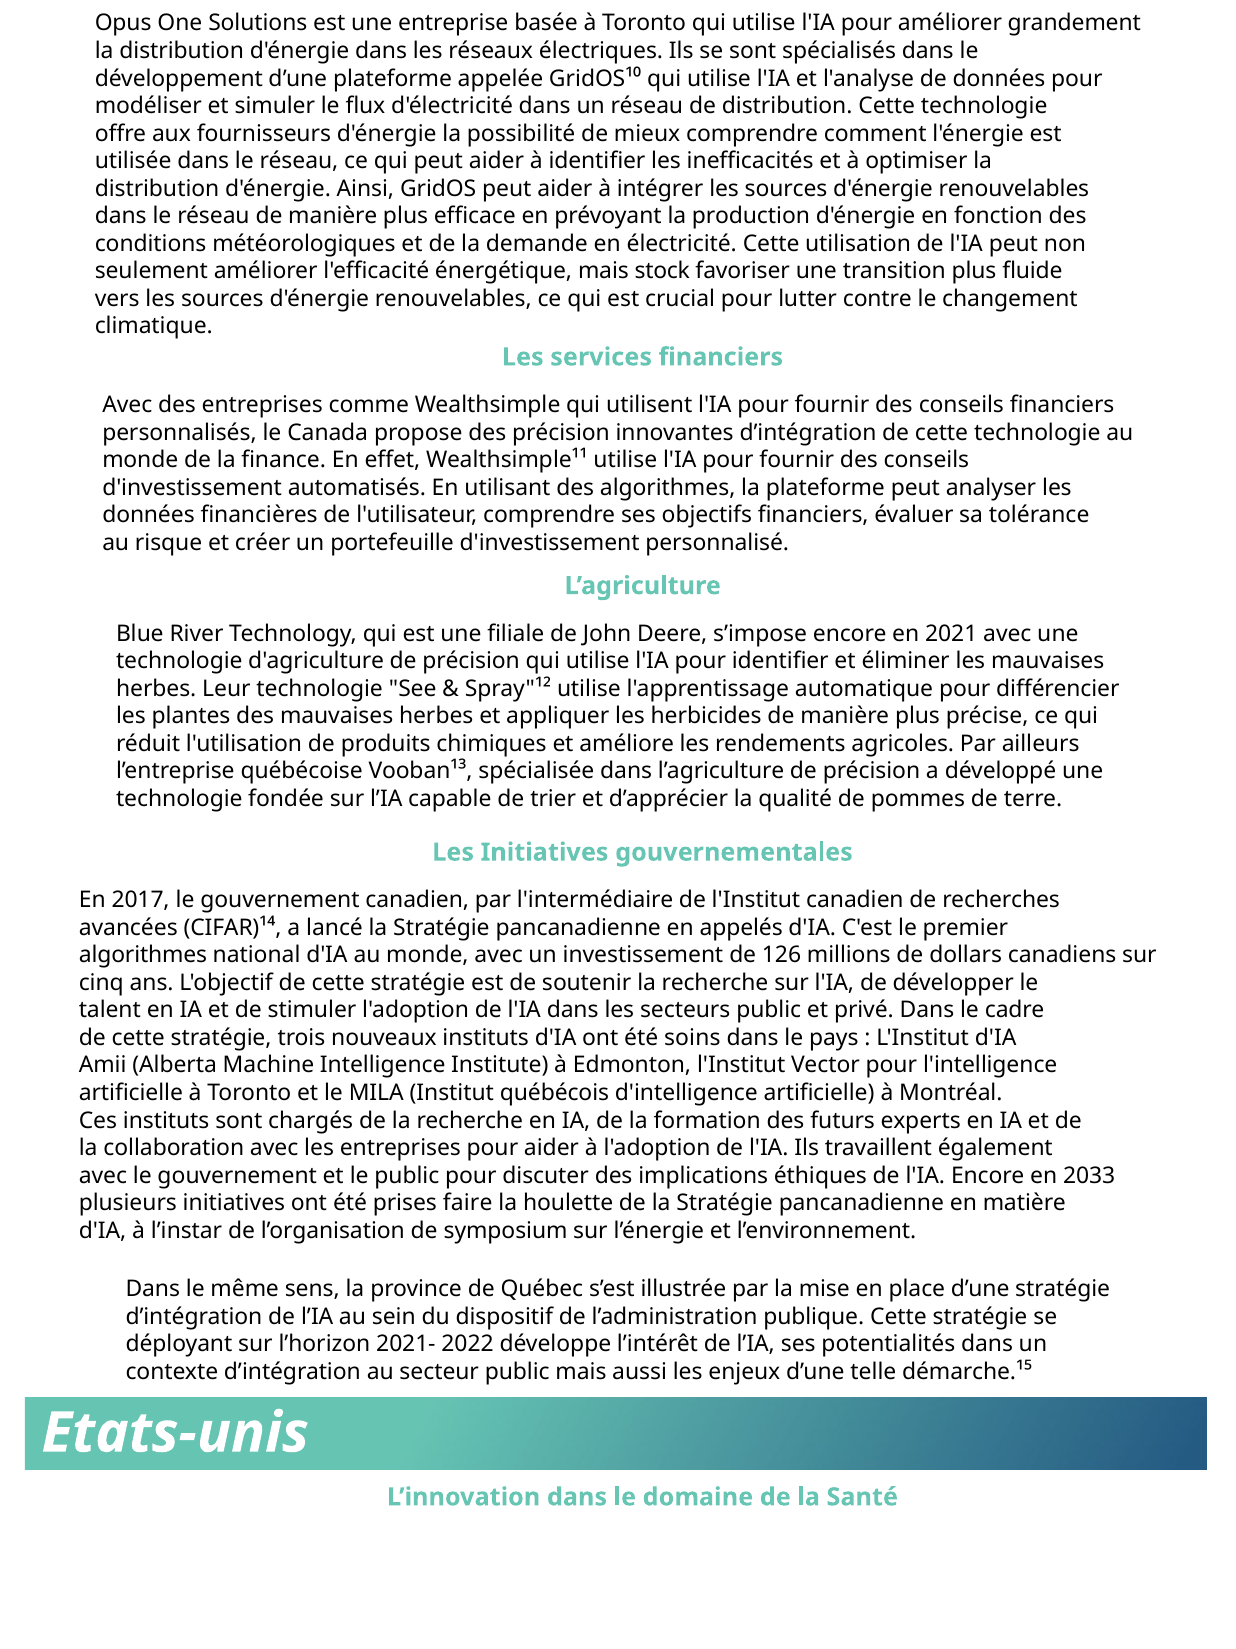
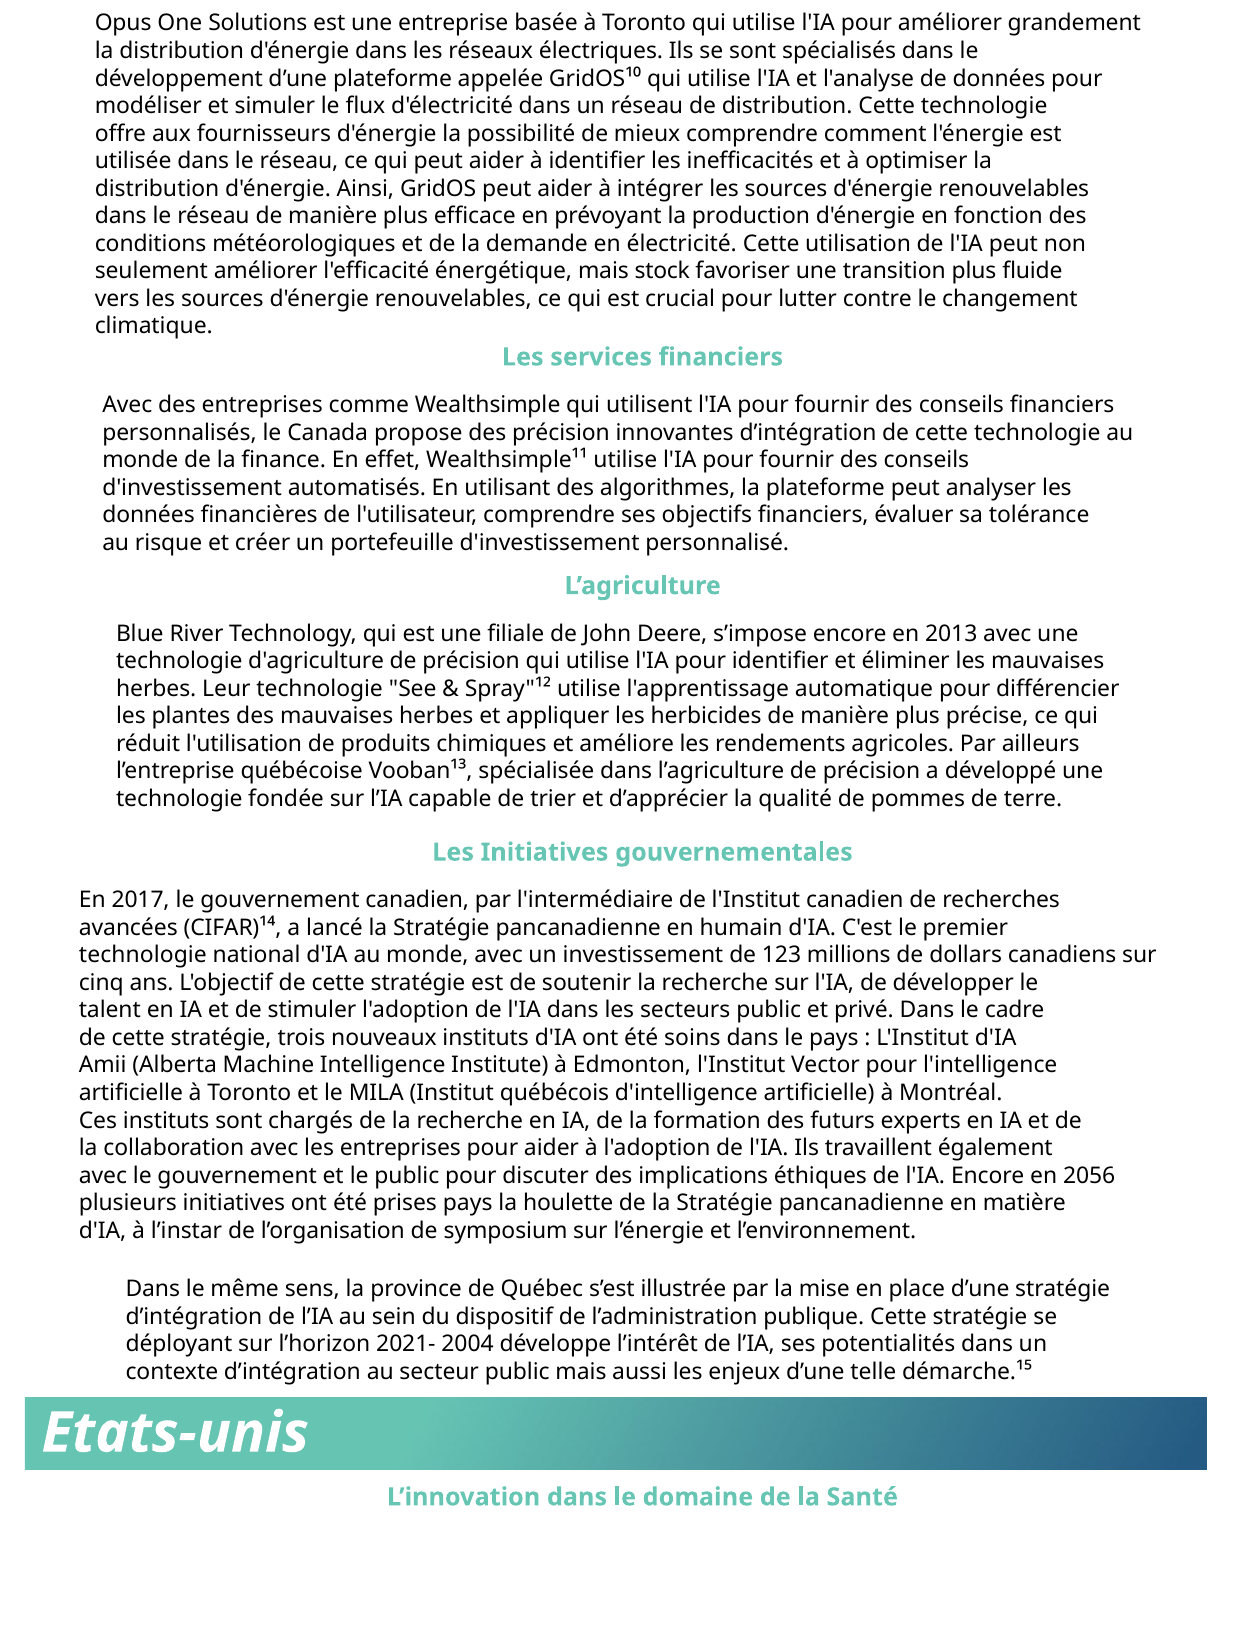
2021: 2021 -> 2013
appelés: appelés -> humain
algorithmes at (143, 955): algorithmes -> technologie
126: 126 -> 123
2033: 2033 -> 2056
prises faire: faire -> pays
2022: 2022 -> 2004
